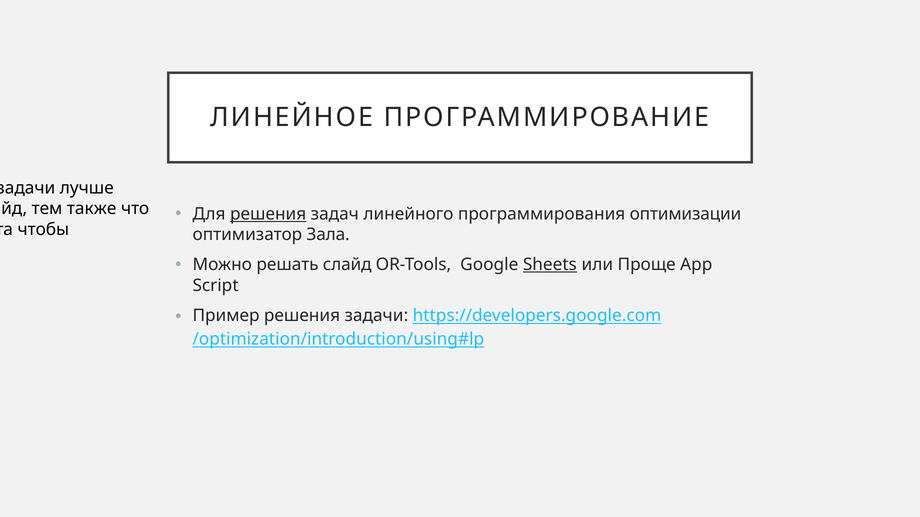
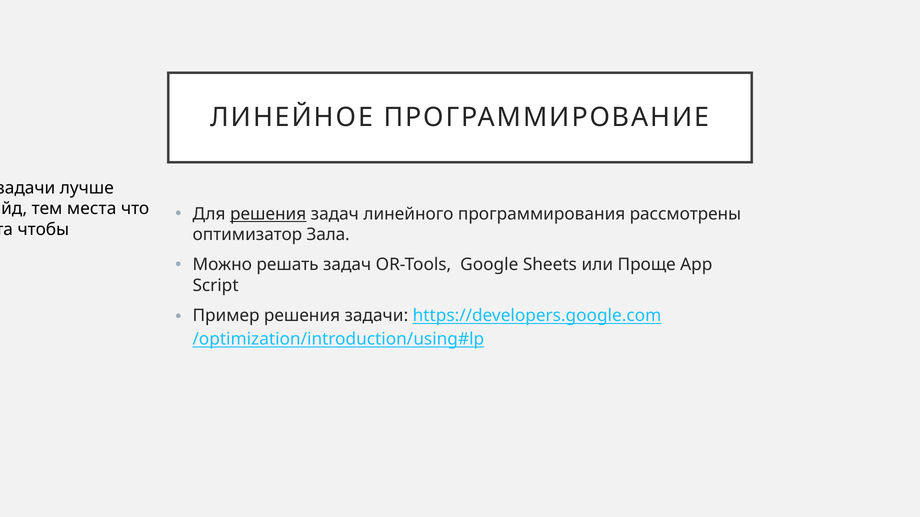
тем также: также -> места
оптимизации: оптимизации -> рассмотрены
решать слайд: слайд -> задач
Sheets underline: present -> none
